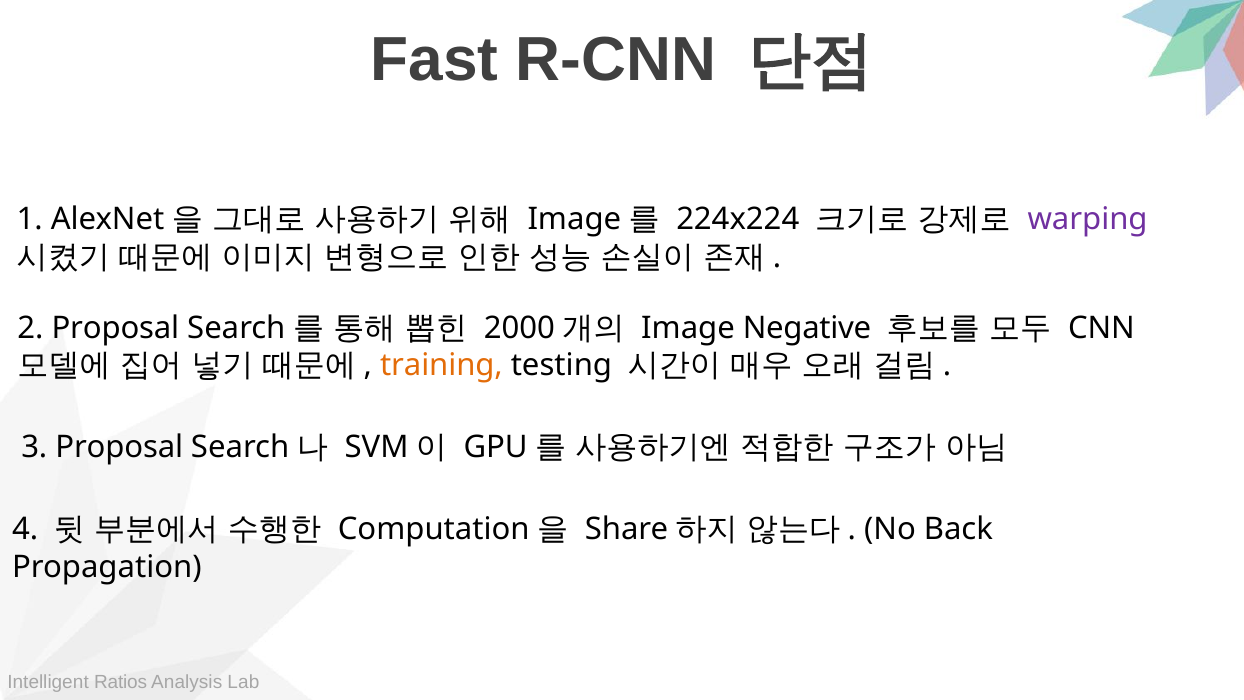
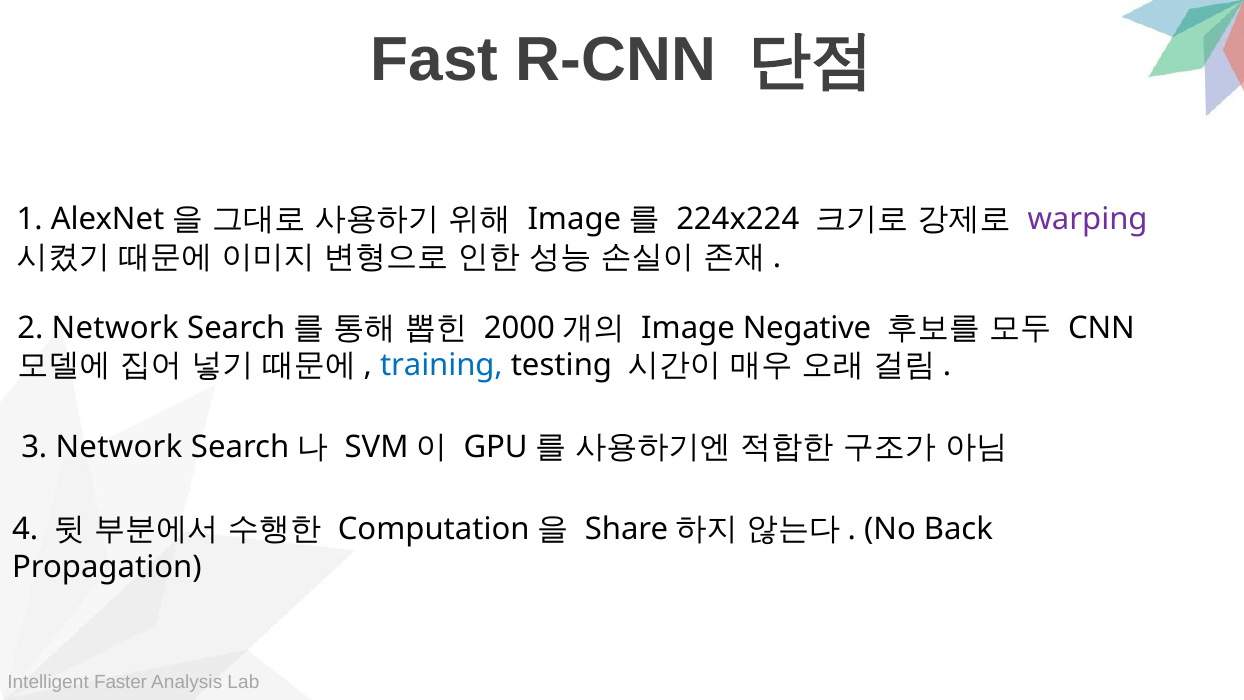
2 Proposal: Proposal -> Network
training colour: orange -> blue
3 Proposal: Proposal -> Network
Ratios: Ratios -> Faster
